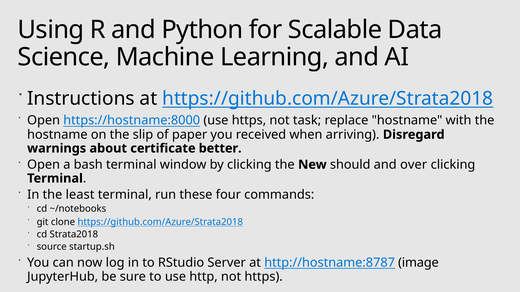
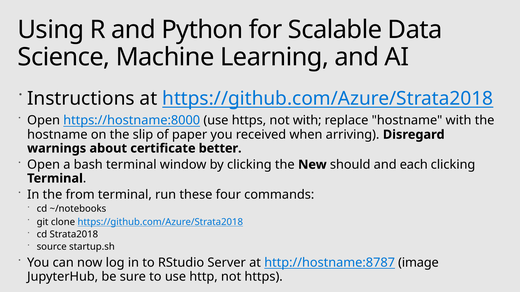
not task: task -> with
over: over -> each
least: least -> from
